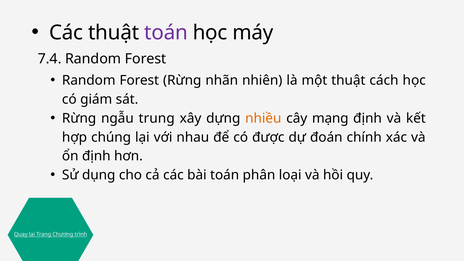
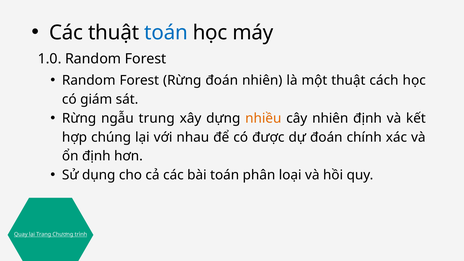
toán at (166, 33) colour: purple -> blue
7.4: 7.4 -> 1.0
Rừng nhãn: nhãn -> đoán
cây mạng: mạng -> nhiên
